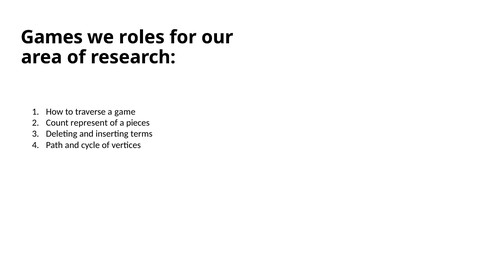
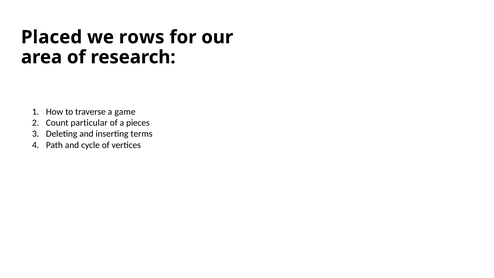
Games: Games -> Placed
roles: roles -> rows
represent: represent -> particular
